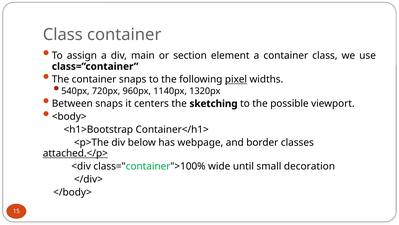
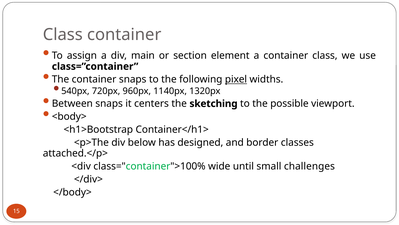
webpage: webpage -> designed
attached.</p> underline: present -> none
decoration: decoration -> challenges
